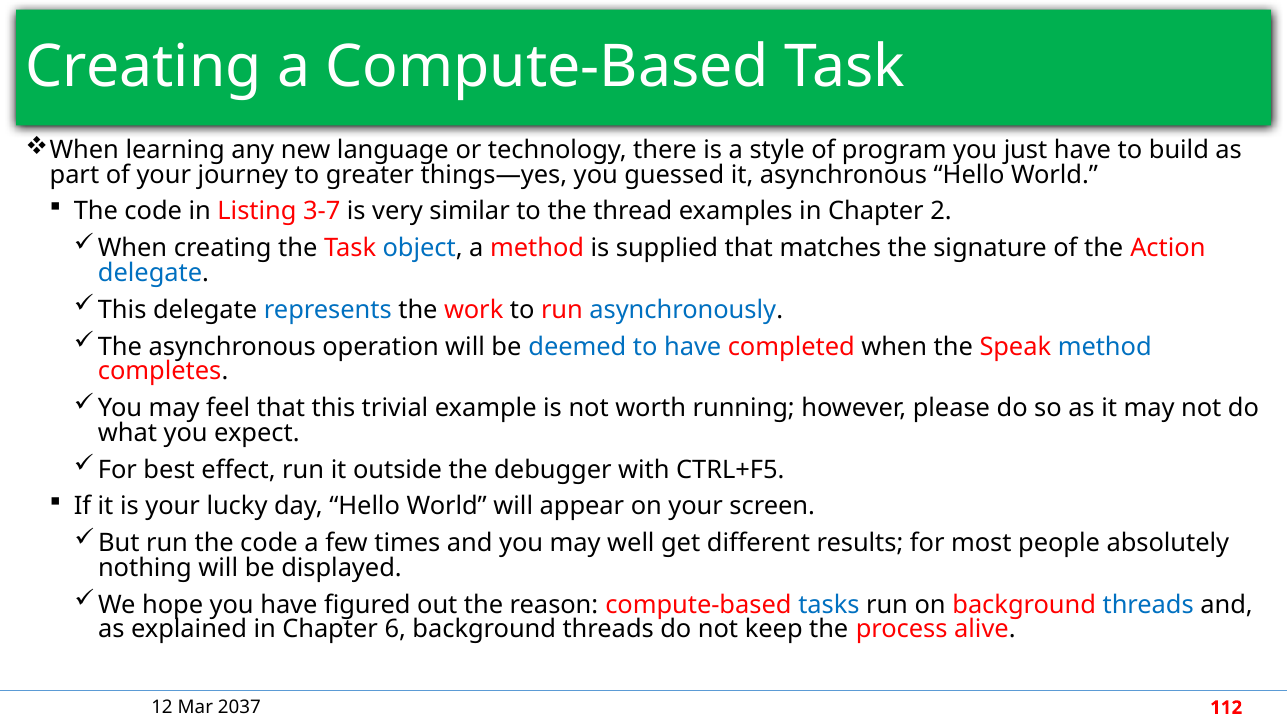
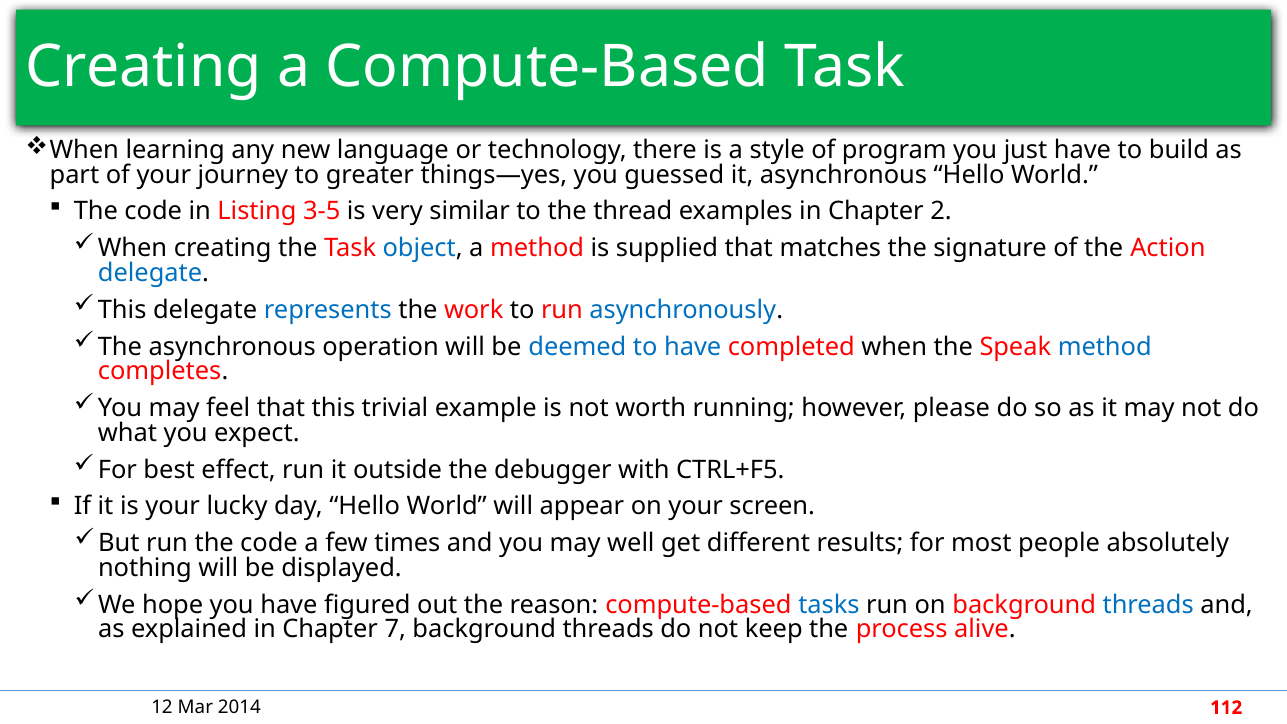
3-7: 3-7 -> 3-5
6: 6 -> 7
2037: 2037 -> 2014
